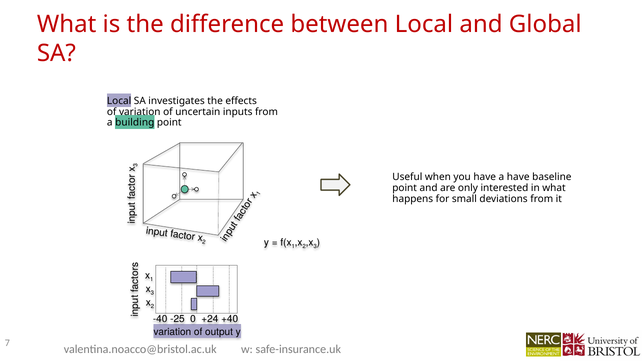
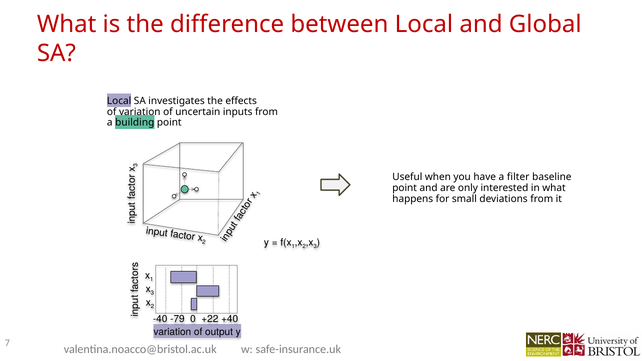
a have: have -> filter
-25: -25 -> -79
+24: +24 -> +22
